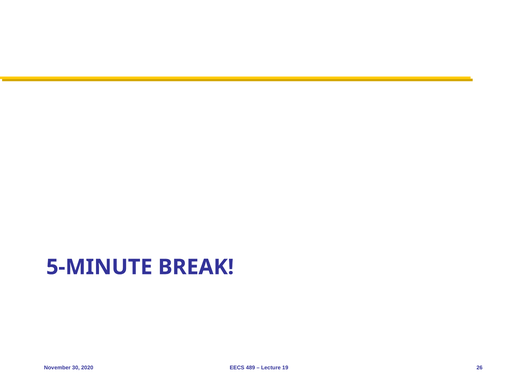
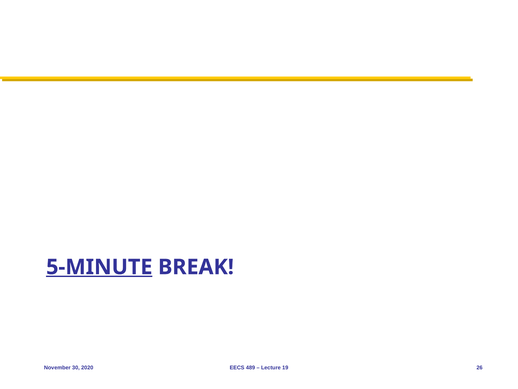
5-MINUTE underline: none -> present
